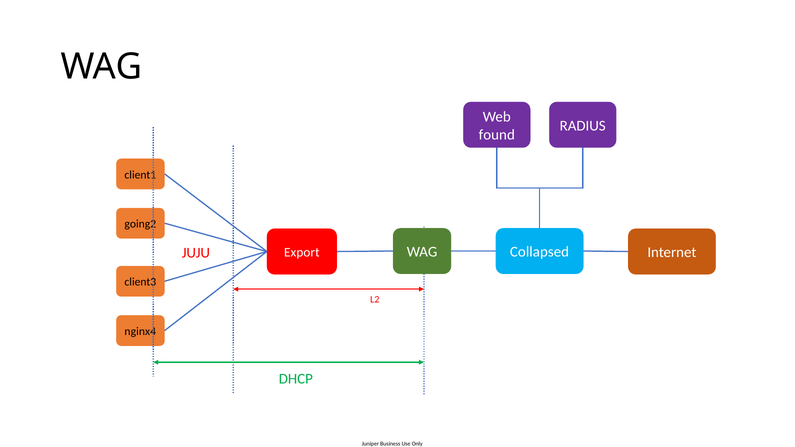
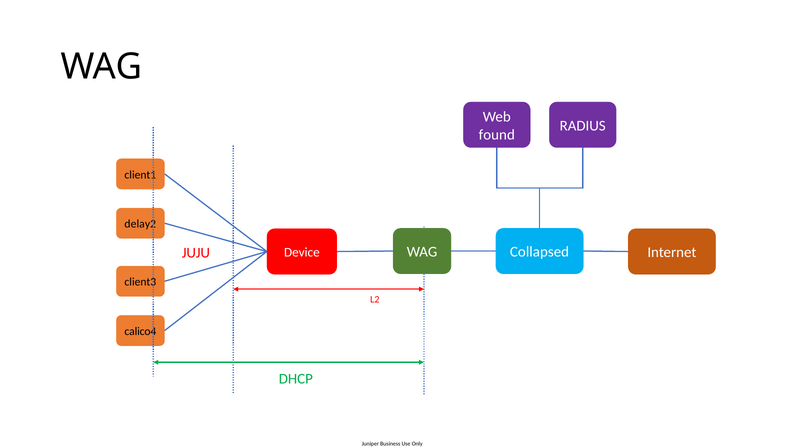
going2: going2 -> delay2
Export: Export -> Device
nginx4: nginx4 -> calico4
